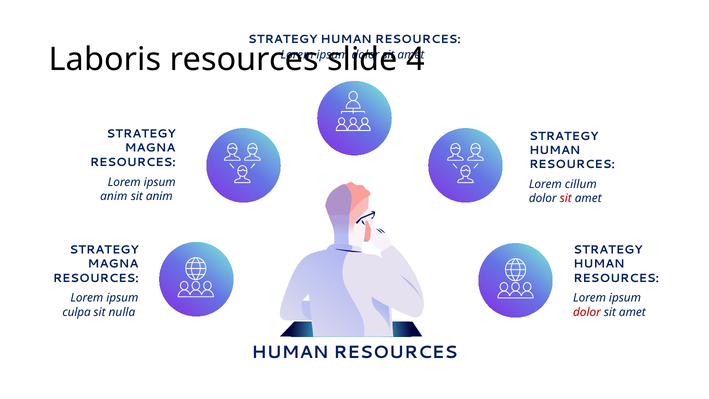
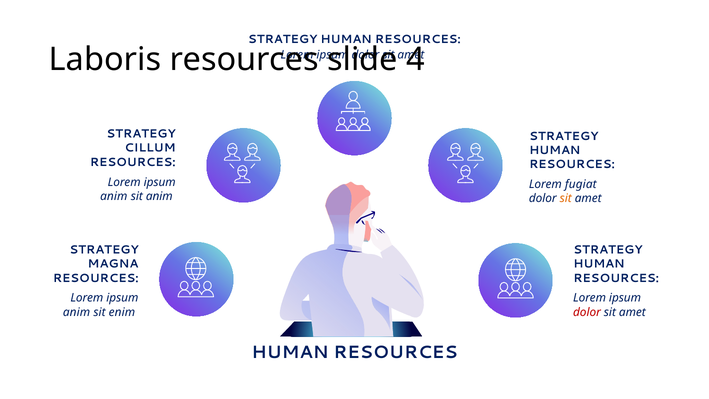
MAGNA at (150, 148): MAGNA -> CILLUM
cillum: cillum -> fugiat
sit at (566, 199) colour: red -> orange
culpa at (77, 312): culpa -> anim
nulla: nulla -> enim
